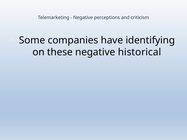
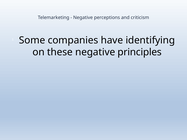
historical: historical -> principles
